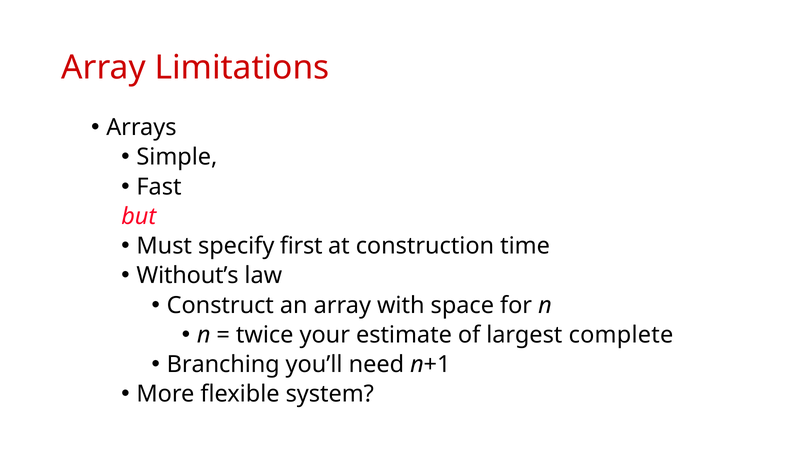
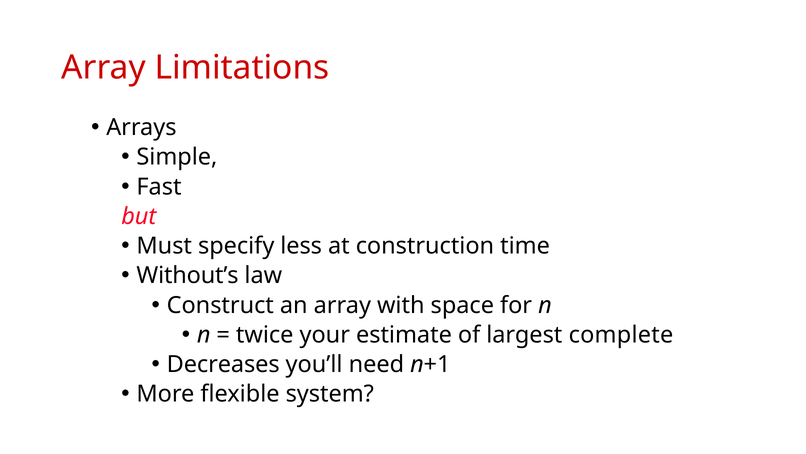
first: first -> less
Branching: Branching -> Decreases
